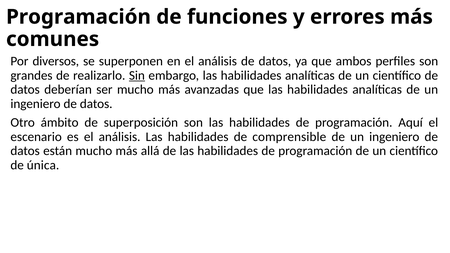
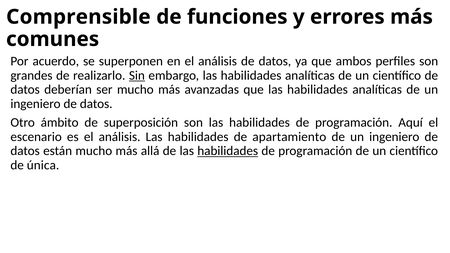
Programación at (79, 17): Programación -> Comprensible
diversos: diversos -> acuerdo
comprensible: comprensible -> apartamiento
habilidades at (228, 151) underline: none -> present
